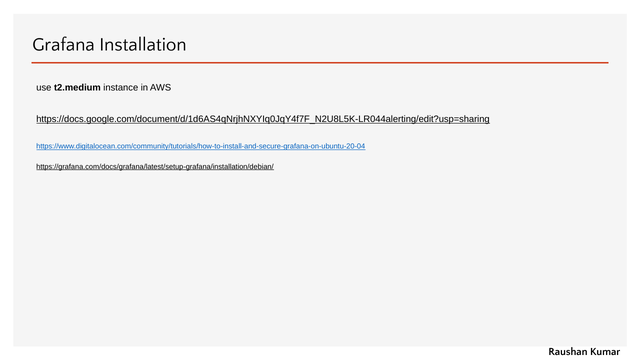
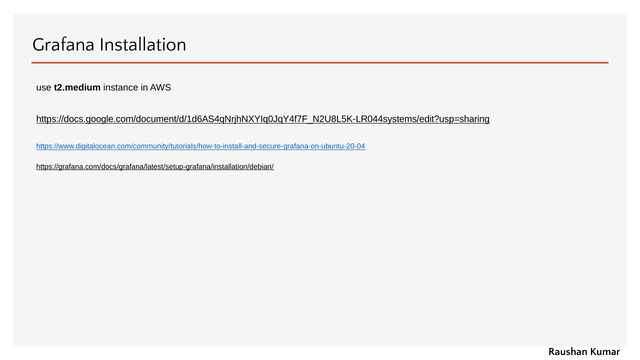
https://docs.google.com/document/d/1d6AS4qNrjhNXYIq0JqY4f7F_N2U8L5K-LR044alerting/edit?usp=sharing: https://docs.google.com/document/d/1d6AS4qNrjhNXYIq0JqY4f7F_N2U8L5K-LR044alerting/edit?usp=sharing -> https://docs.google.com/document/d/1d6AS4qNrjhNXYIq0JqY4f7F_N2U8L5K-LR044systems/edit?usp=sharing
